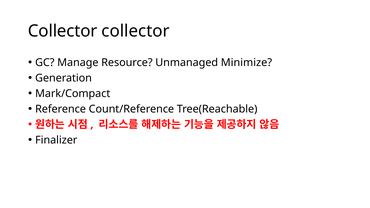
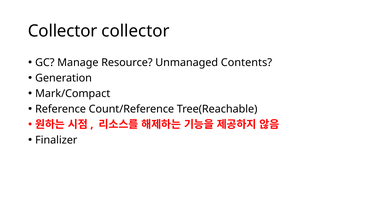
Minimize: Minimize -> Contents
